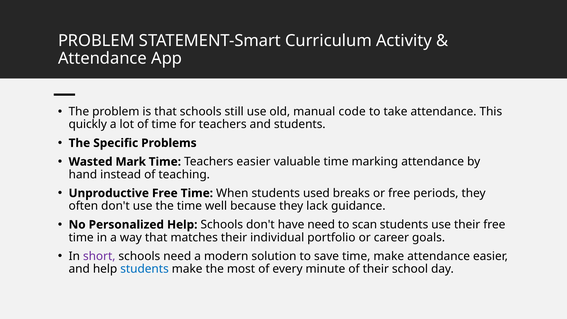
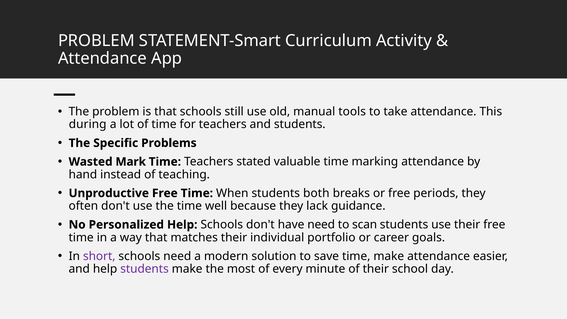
code: code -> tools
quickly: quickly -> during
Teachers easier: easier -> stated
used: used -> both
students at (145, 269) colour: blue -> purple
